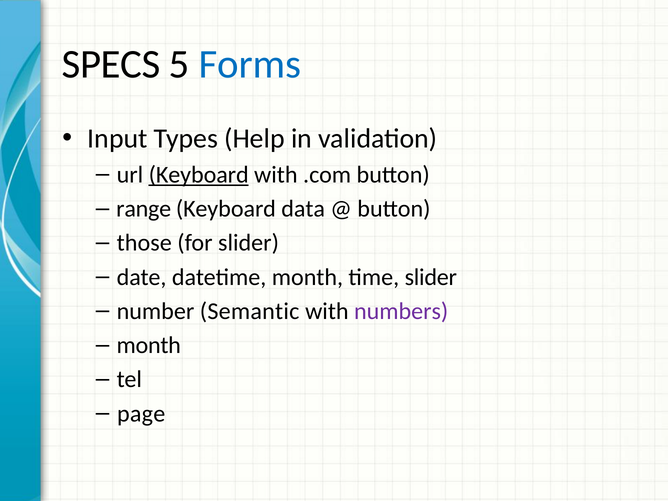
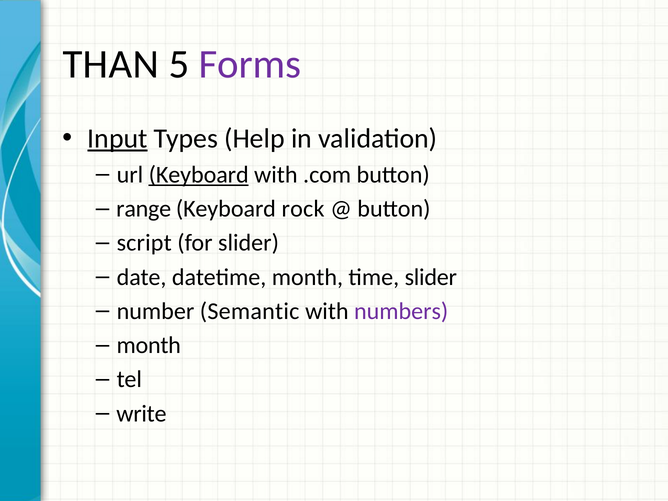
SPECS: SPECS -> THAN
Forms colour: blue -> purple
Input underline: none -> present
data: data -> rock
those: those -> script
page: page -> write
